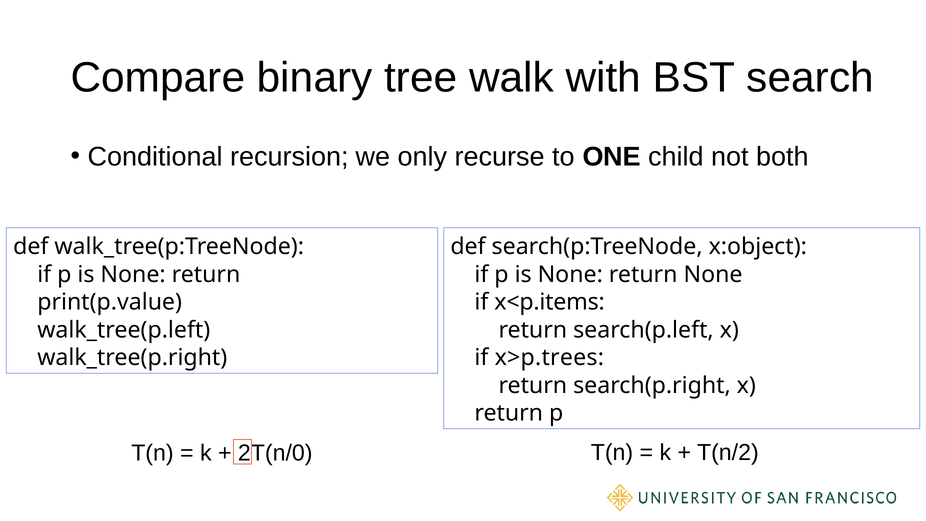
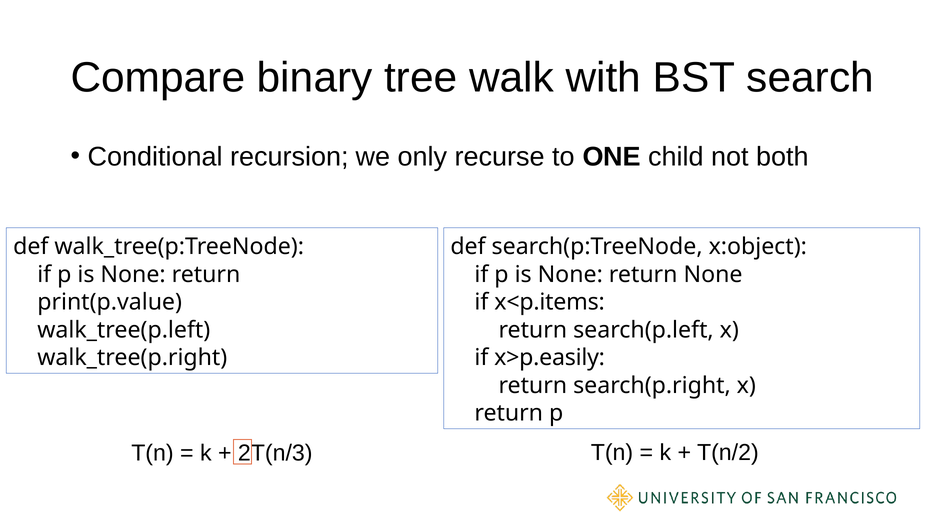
x>p.trees: x>p.trees -> x>p.easily
2T(n/0: 2T(n/0 -> 2T(n/3
